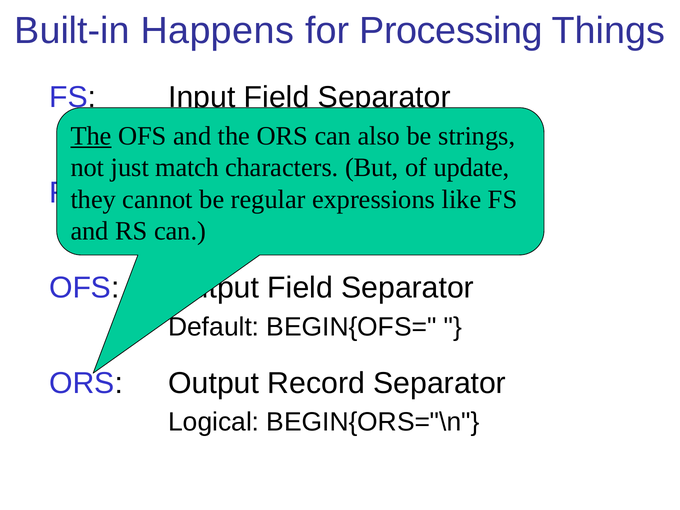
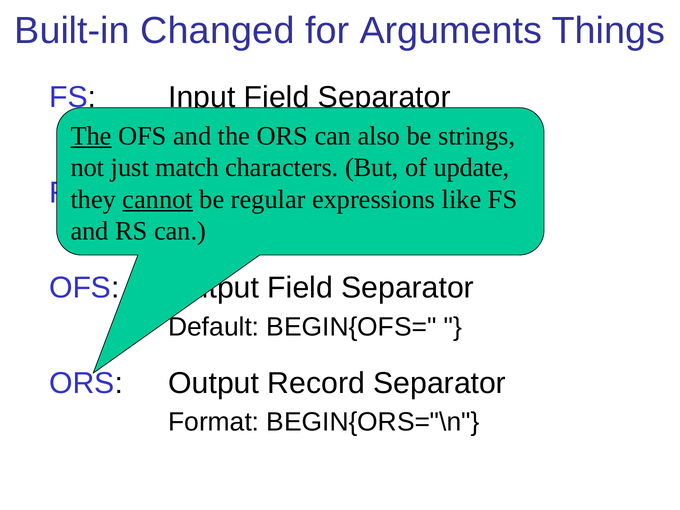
Happens: Happens -> Changed
Processing: Processing -> Arguments
cannot underline: none -> present
Logical: Logical -> Format
